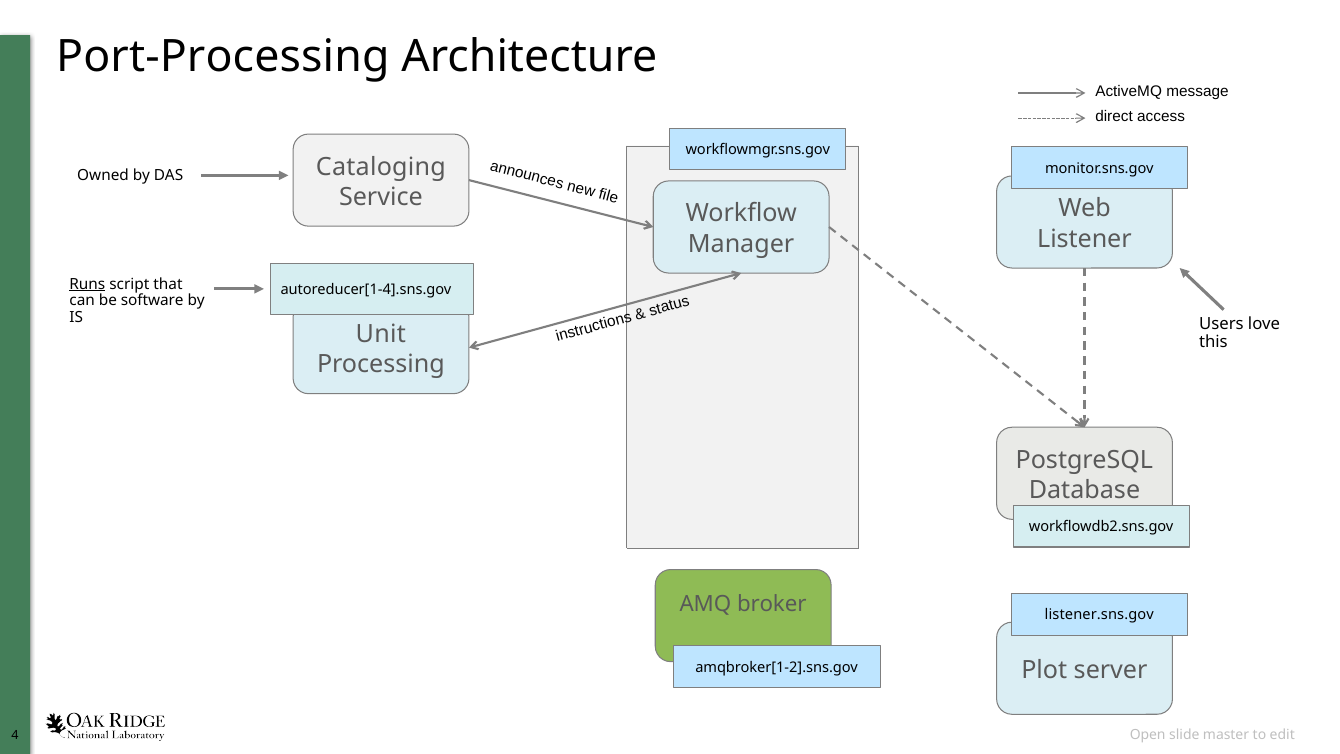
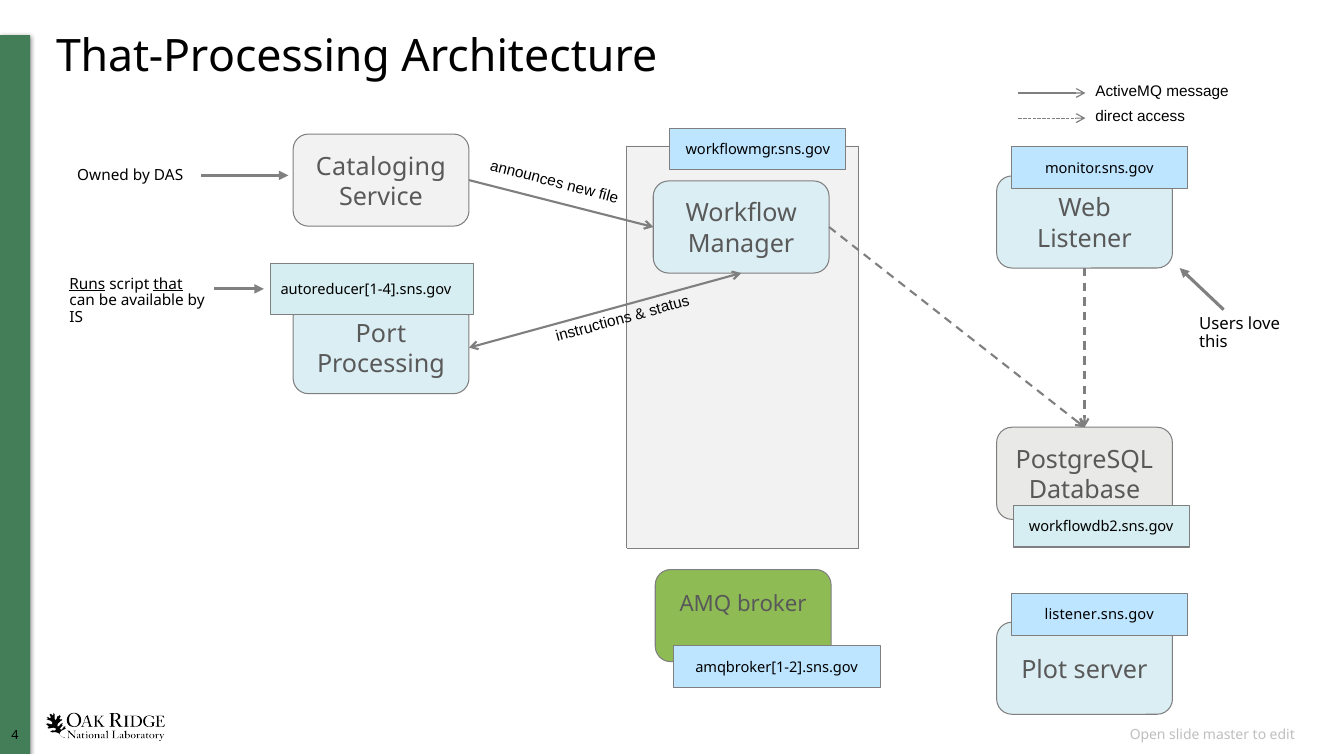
Port-Processing: Port-Processing -> That-Processing
that underline: none -> present
software: software -> available
Unit: Unit -> Port
